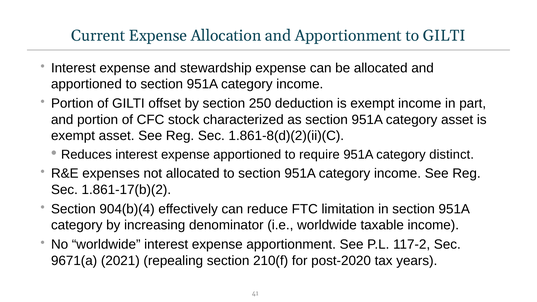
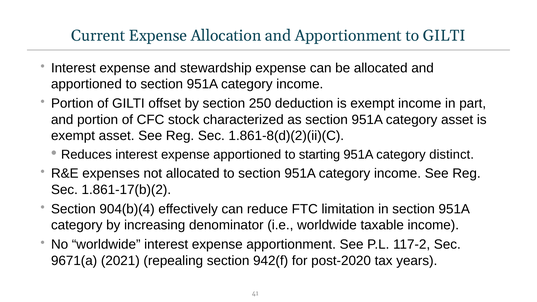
require: require -> starting
210(f: 210(f -> 942(f
